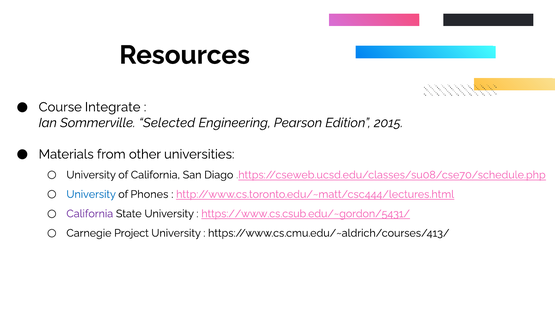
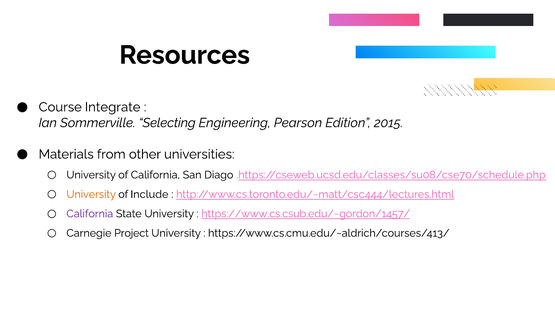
Selected: Selected -> Selecting
University at (91, 194) colour: blue -> orange
Phones: Phones -> Include
https://www.cs.csub.edu/~gordon/5431/: https://www.cs.csub.edu/~gordon/5431/ -> https://www.cs.csub.edu/~gordon/1457/
